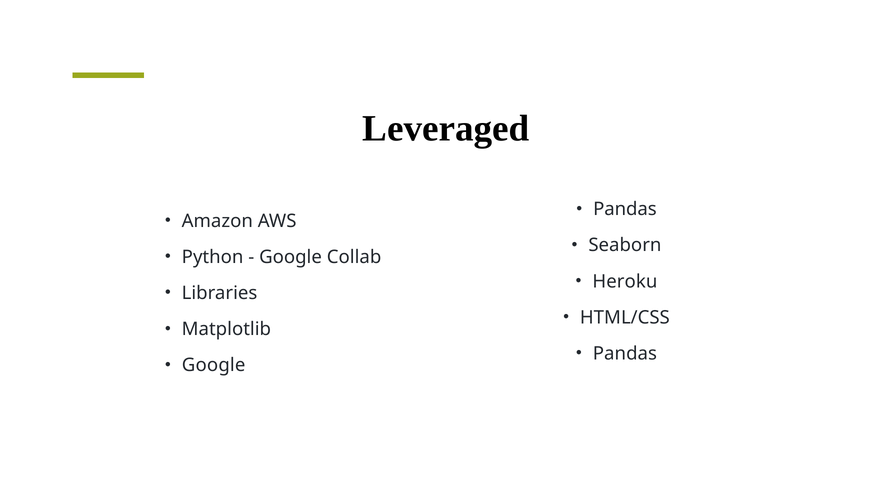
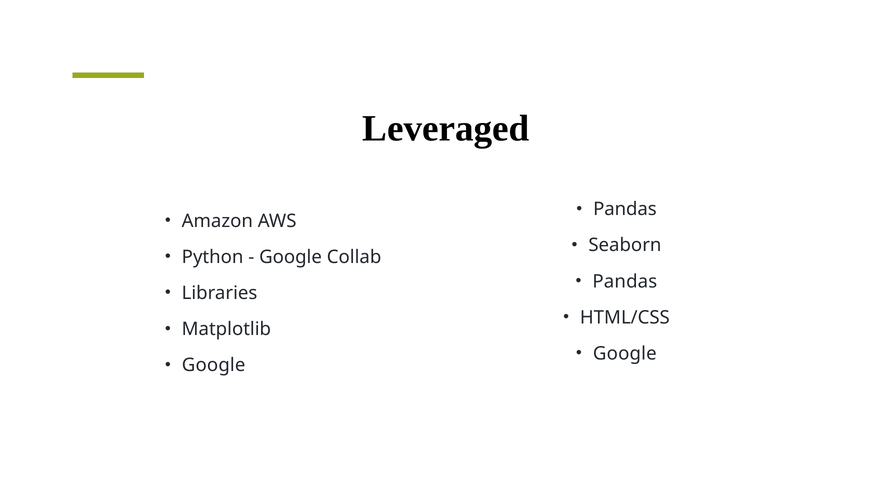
Heroku at (625, 281): Heroku -> Pandas
Pandas at (625, 353): Pandas -> Google
